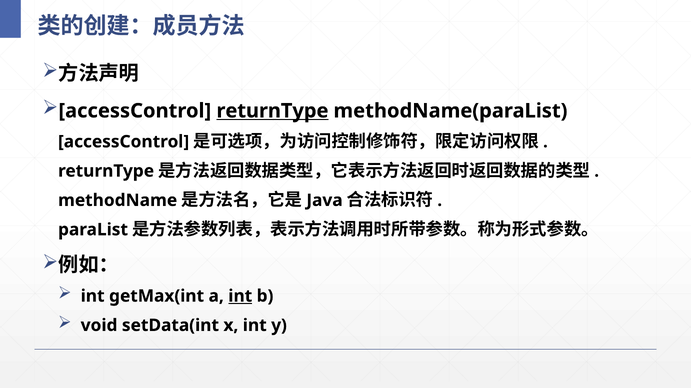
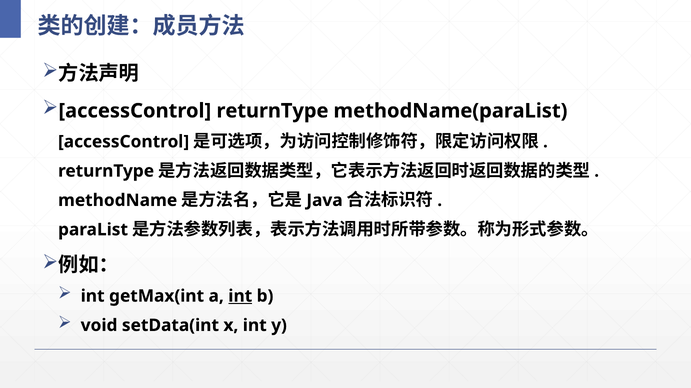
returnType at (272, 111) underline: present -> none
